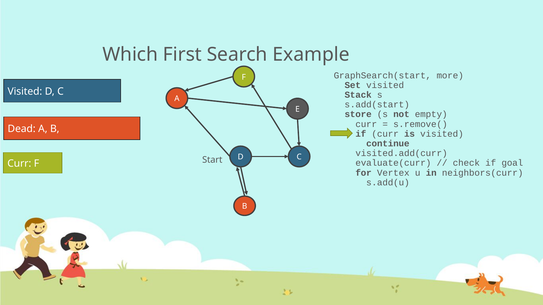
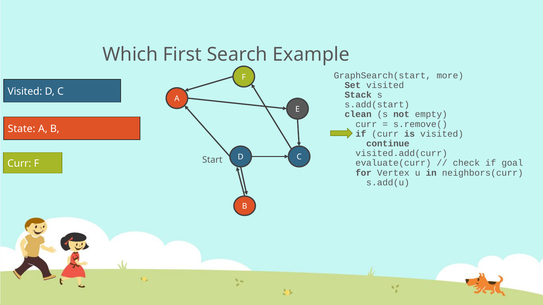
store: store -> clean
Dead: Dead -> State
